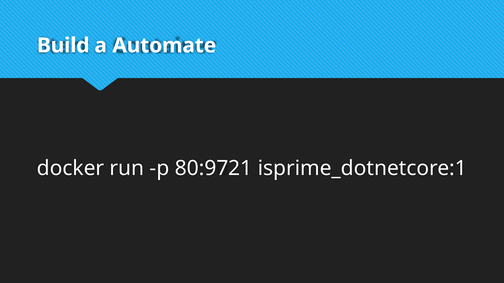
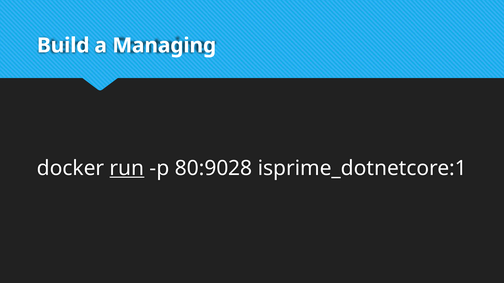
Automate: Automate -> Managing
run underline: none -> present
80:9721: 80:9721 -> 80:9028
